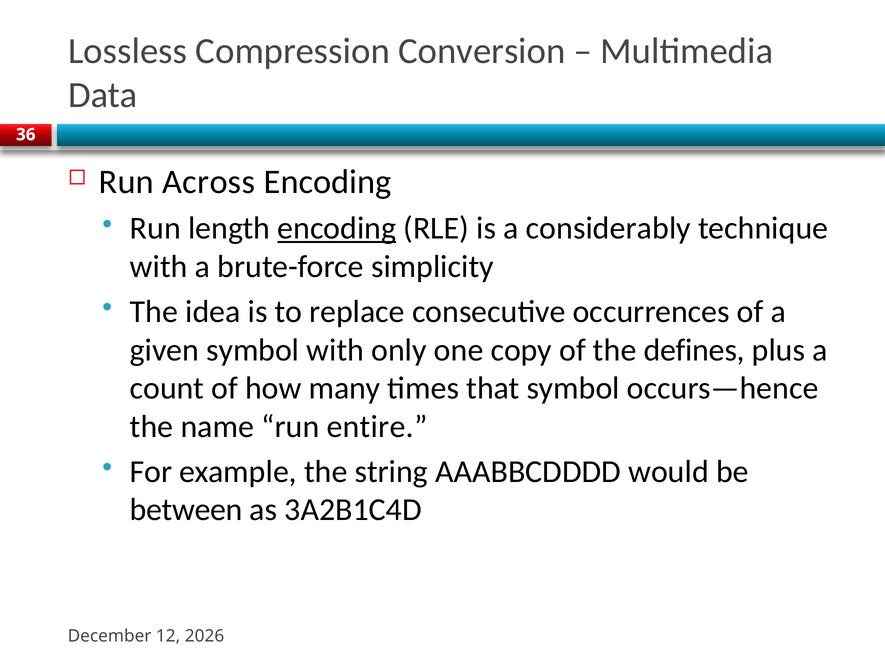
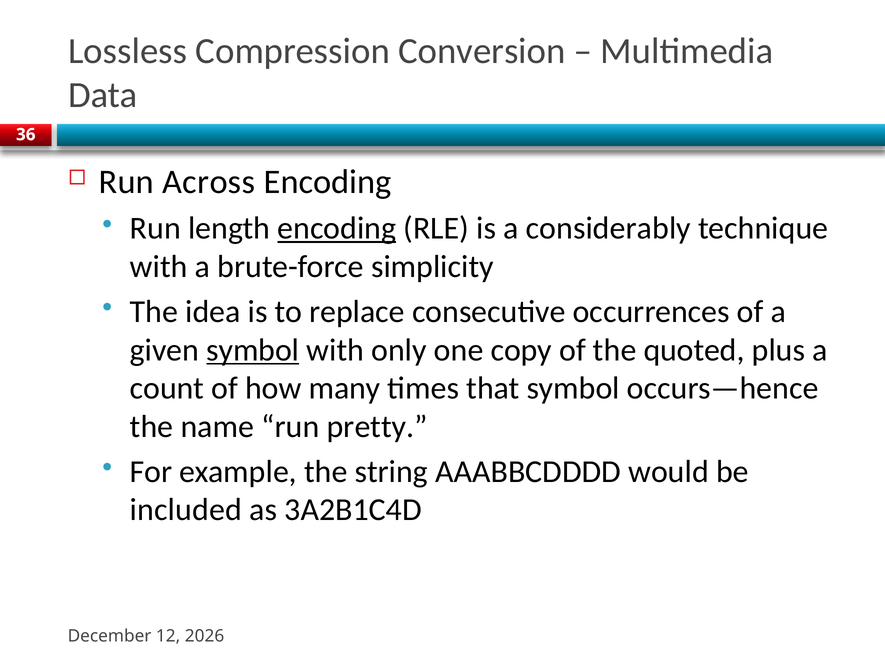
symbol at (253, 350) underline: none -> present
defines: defines -> quoted
entire: entire -> pretty
between: between -> included
